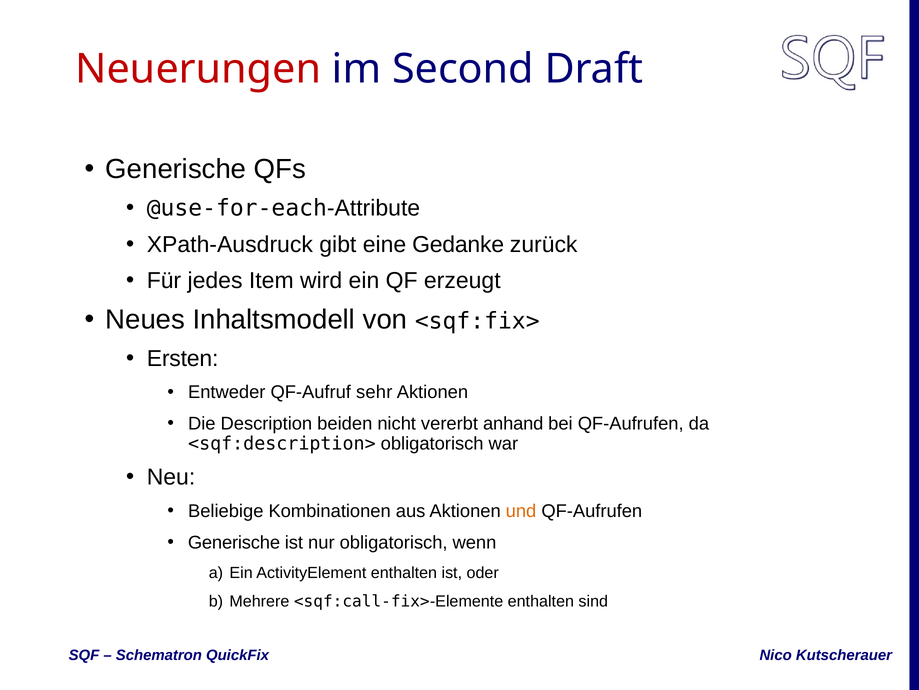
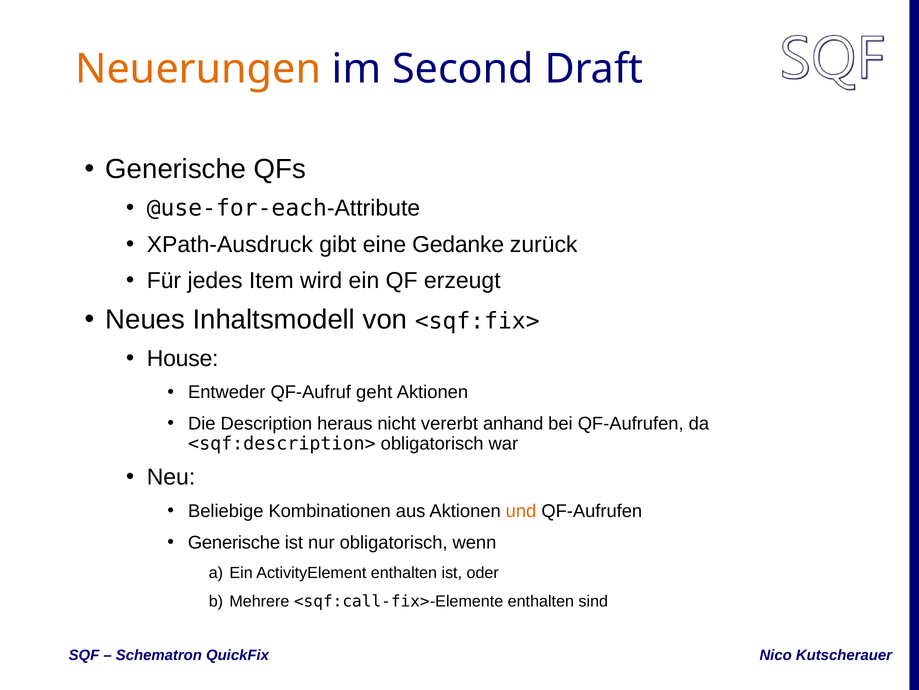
Neuerungen colour: red -> orange
Ersten: Ersten -> House
sehr: sehr -> geht
beiden: beiden -> heraus
